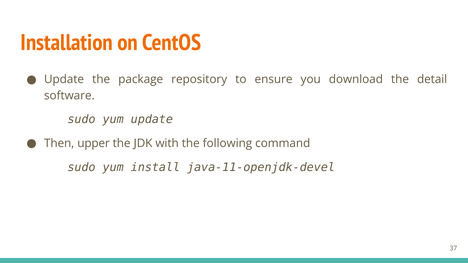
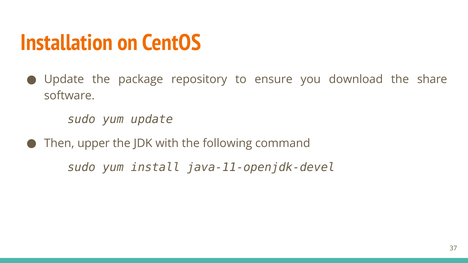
detail: detail -> share
